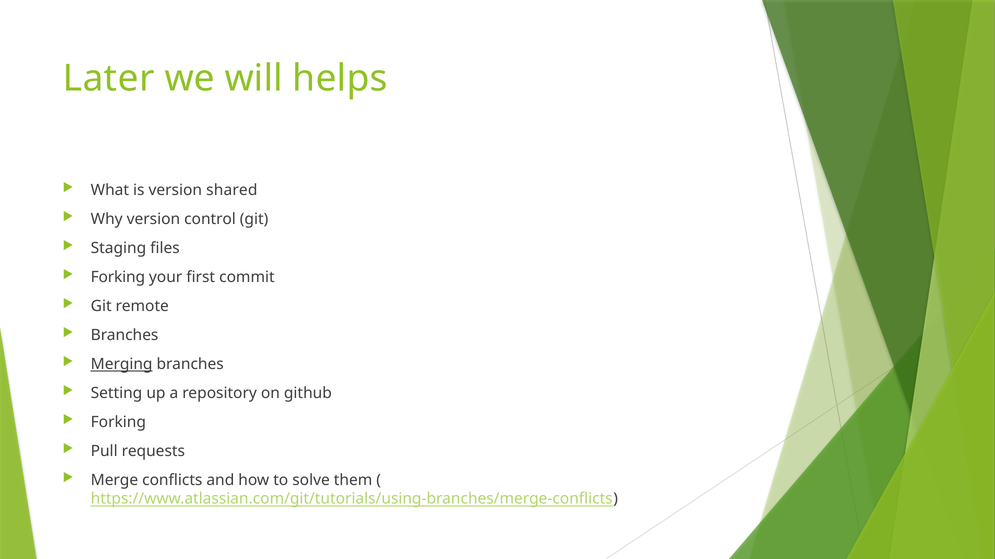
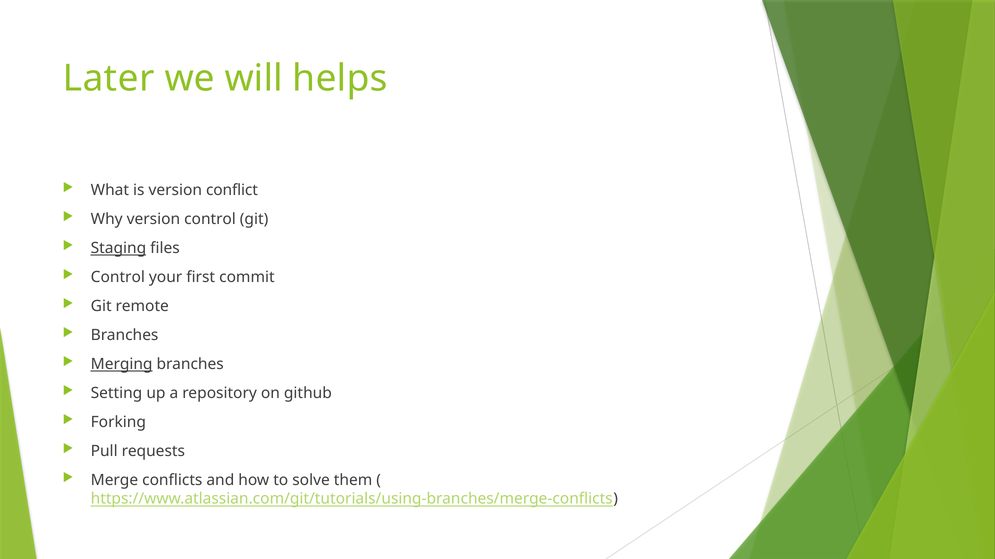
shared: shared -> conflict
Staging underline: none -> present
Forking at (118, 278): Forking -> Control
